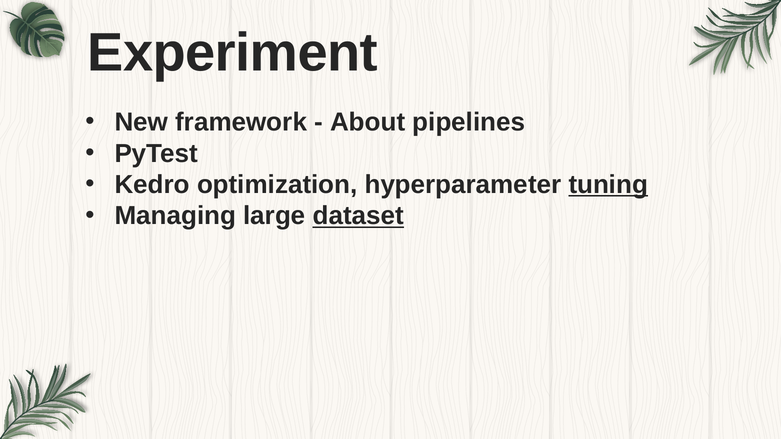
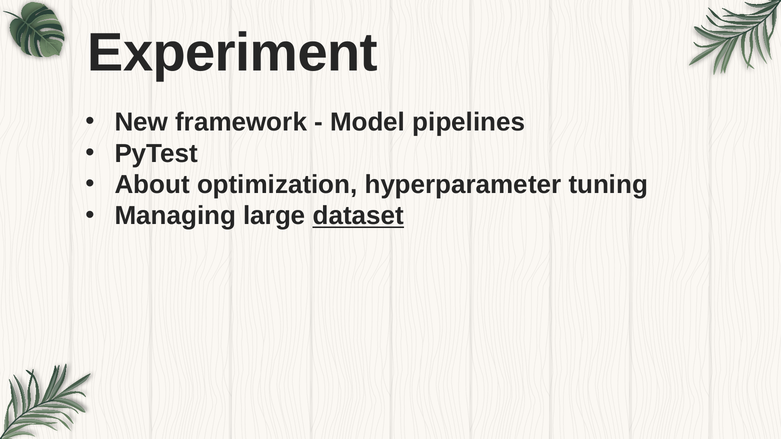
About: About -> Model
Kedro: Kedro -> About
tuning underline: present -> none
